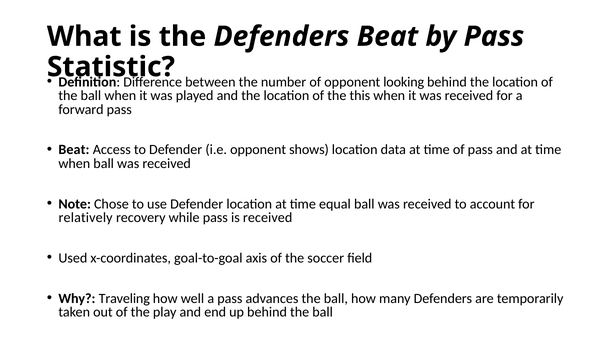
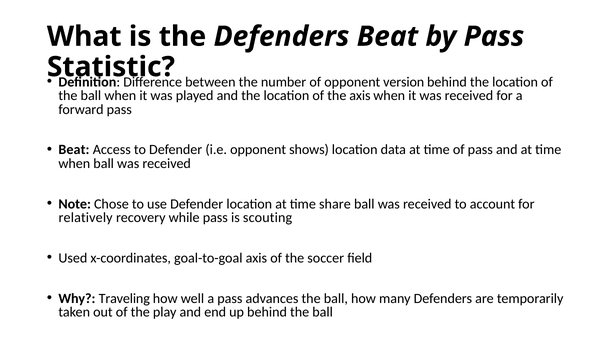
looking: looking -> version
the this: this -> axis
equal: equal -> share
is received: received -> scouting
